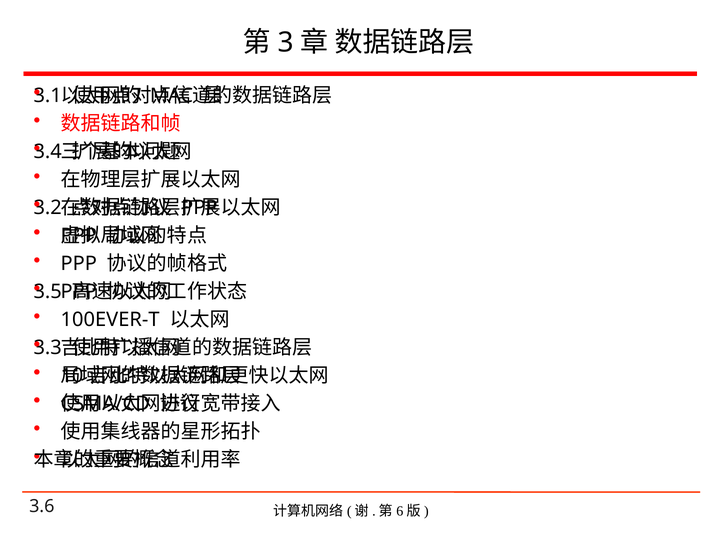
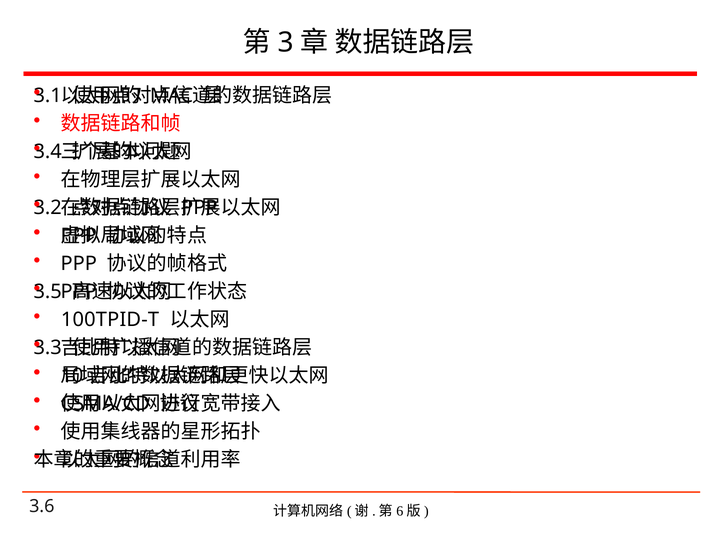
100EVER-T: 100EVER-T -> 100TPID-T
